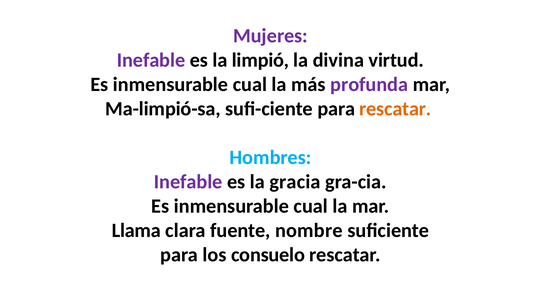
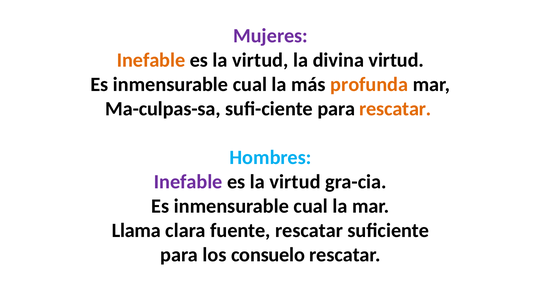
Inefable at (151, 60) colour: purple -> orange
limpió at (260, 60): limpió -> virtud
profunda colour: purple -> orange
Ma-limpió-sa: Ma-limpió-sa -> Ma-culpas-sa
gracia at (295, 182): gracia -> virtud
fuente nombre: nombre -> rescatar
